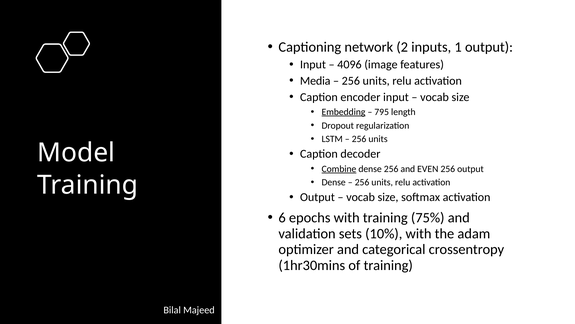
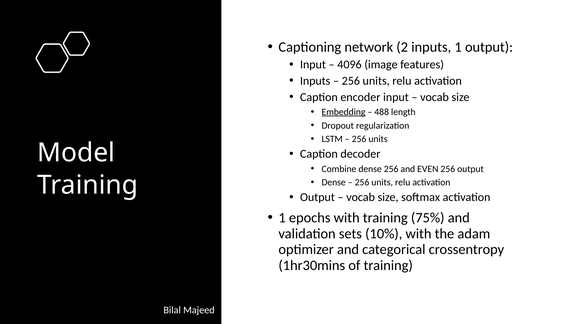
Media at (315, 81): Media -> Inputs
795: 795 -> 488
Combine underline: present -> none
6 at (282, 217): 6 -> 1
